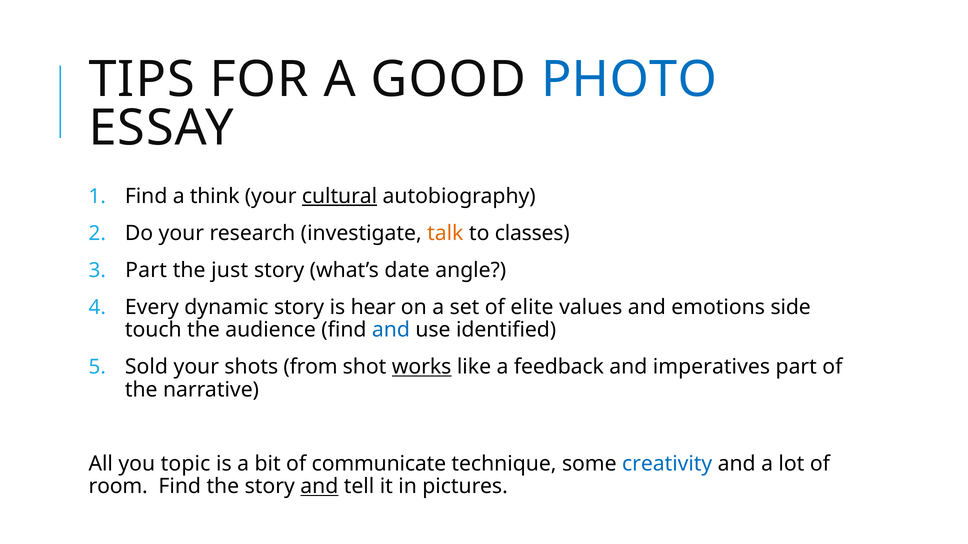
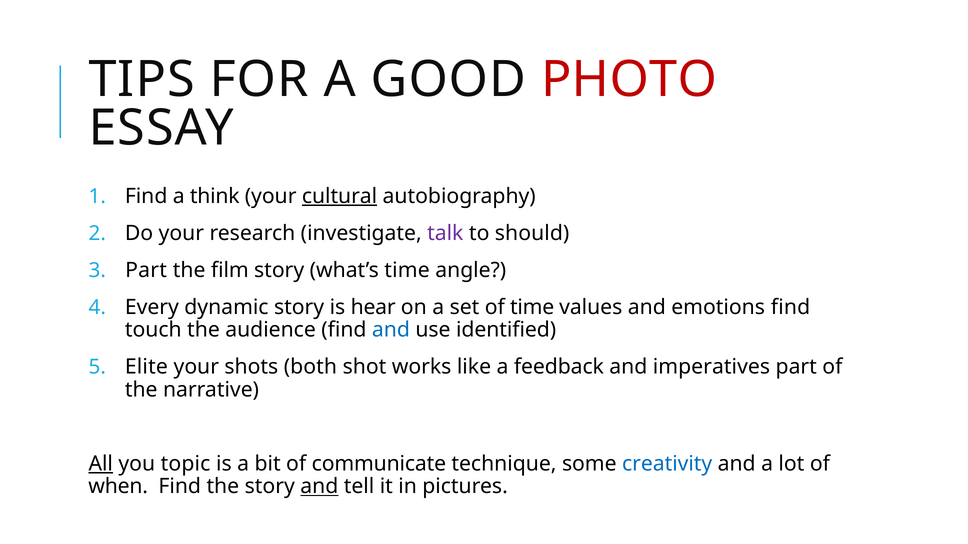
PHOTO colour: blue -> red
talk colour: orange -> purple
classes: classes -> should
just: just -> film
what’s date: date -> time
of elite: elite -> time
emotions side: side -> find
Sold: Sold -> Elite
from: from -> both
works underline: present -> none
All underline: none -> present
room: room -> when
